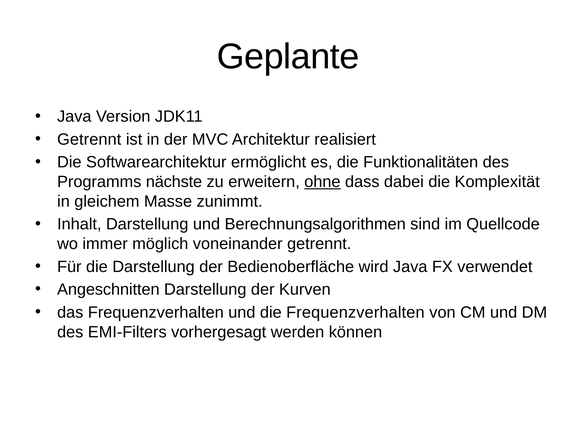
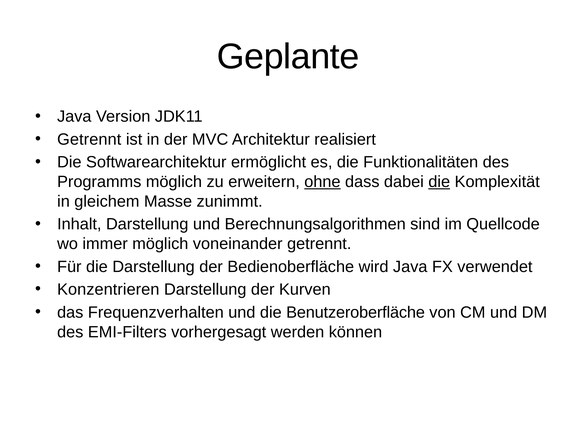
Programms nächste: nächste -> möglich
die at (439, 182) underline: none -> present
Angeschnitten: Angeschnitten -> Konzentrieren
die Frequenzverhalten: Frequenzverhalten -> Benutzeroberfläche
